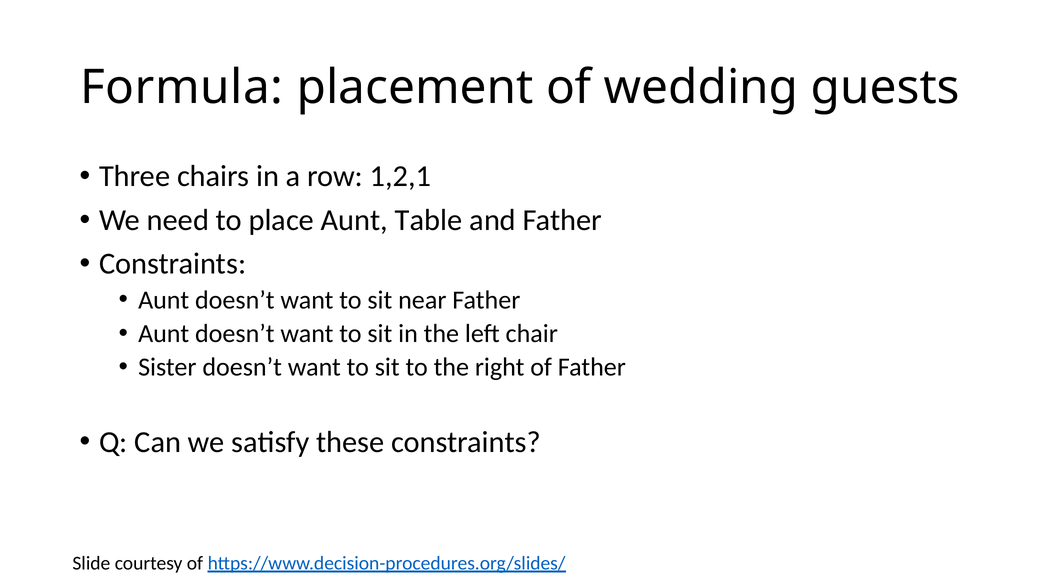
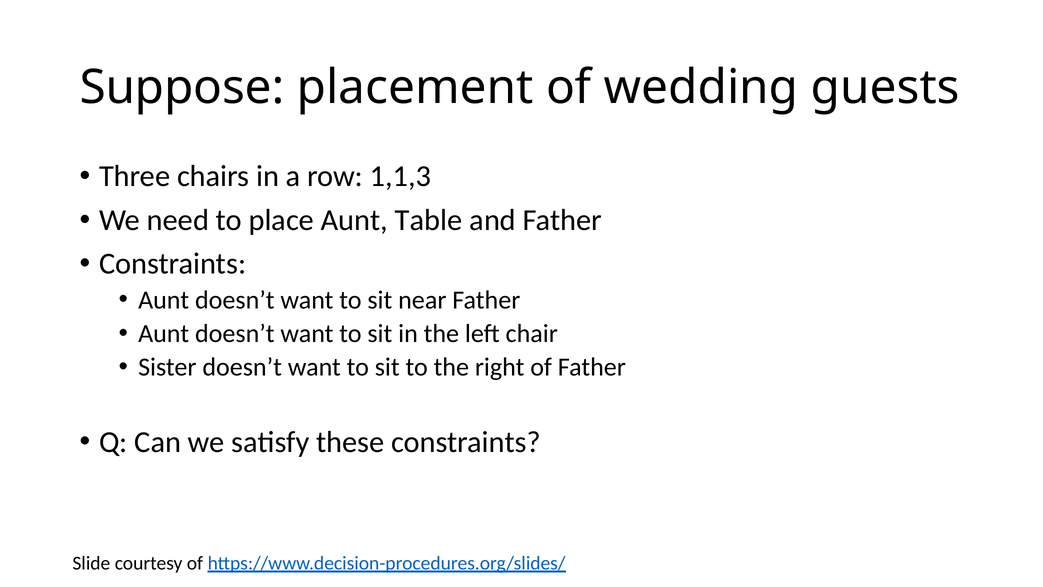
Formula: Formula -> Suppose
1,2,1: 1,2,1 -> 1,1,3
